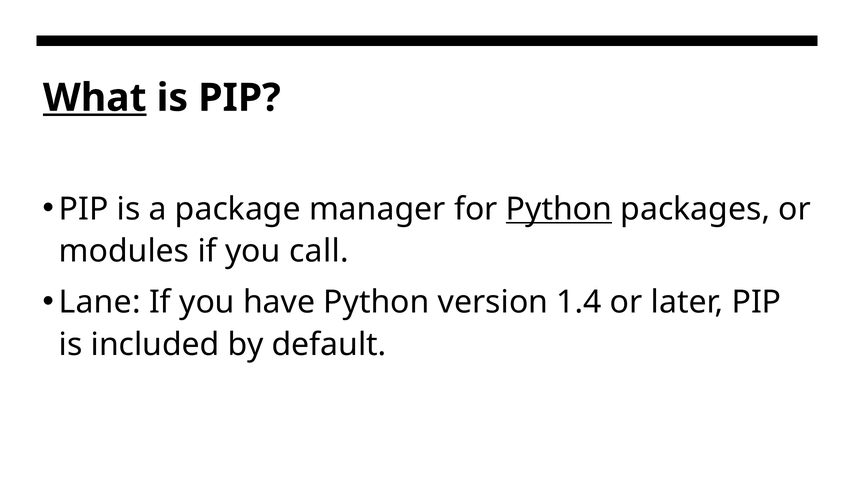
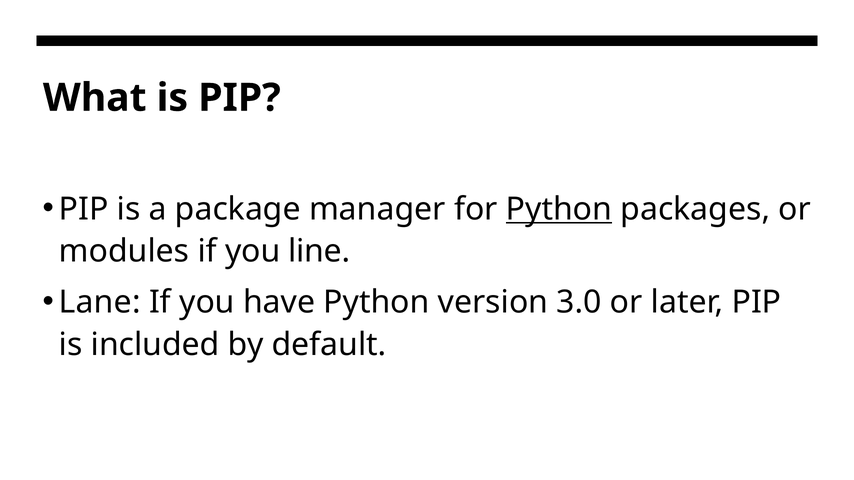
What underline: present -> none
call: call -> line
1.4: 1.4 -> 3.0
